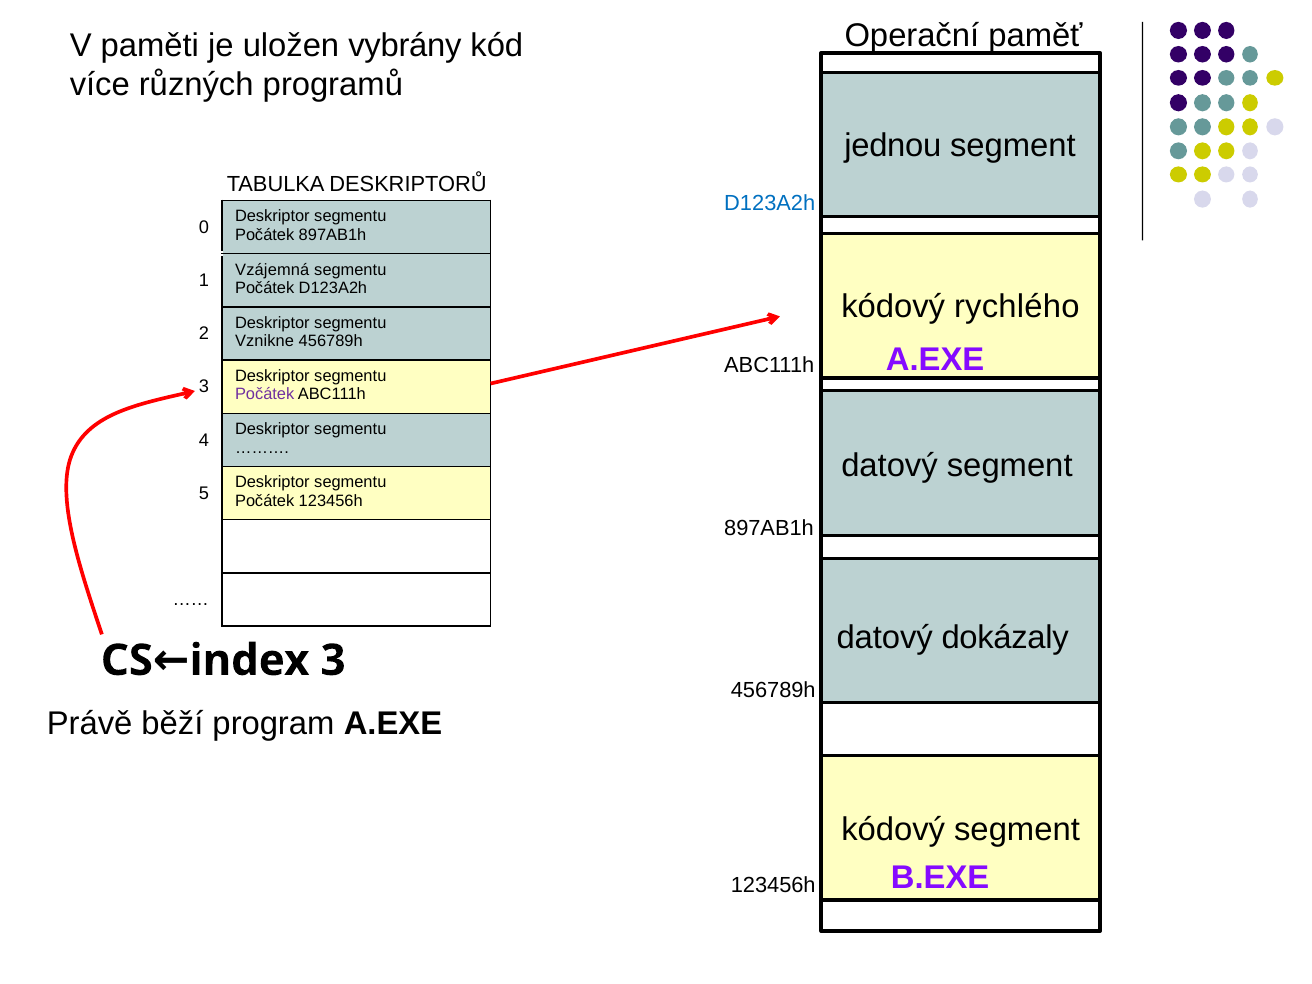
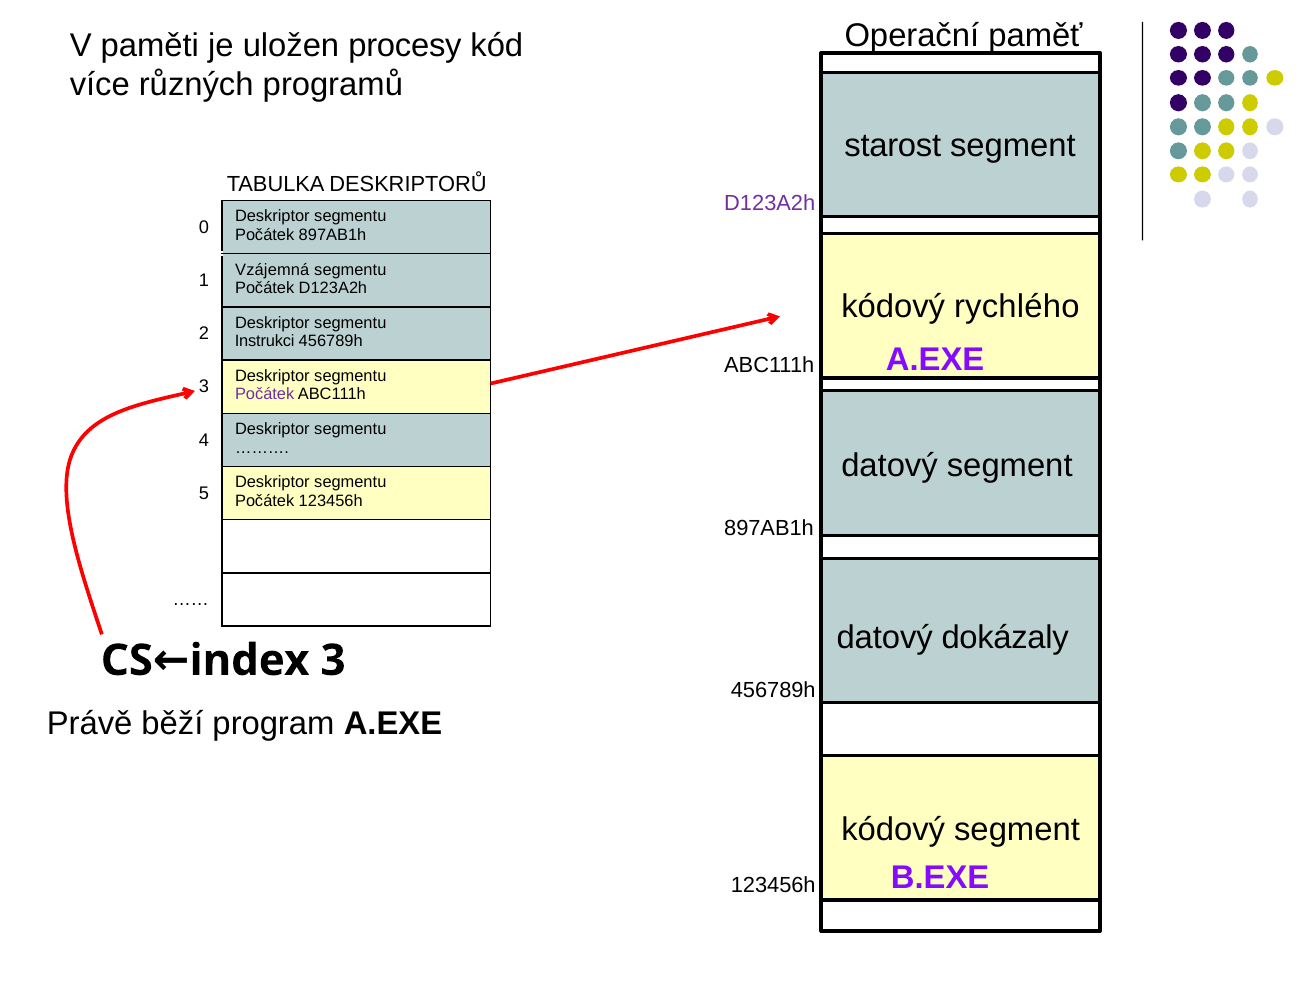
vybrány: vybrány -> procesy
jednou: jednou -> starost
D123A2h at (770, 203) colour: blue -> purple
Vznikne: Vznikne -> Instrukci
